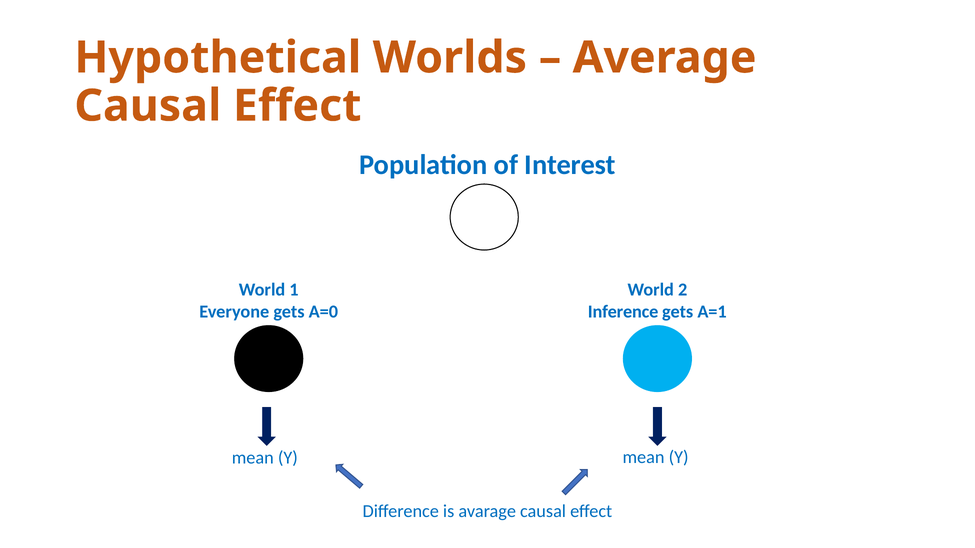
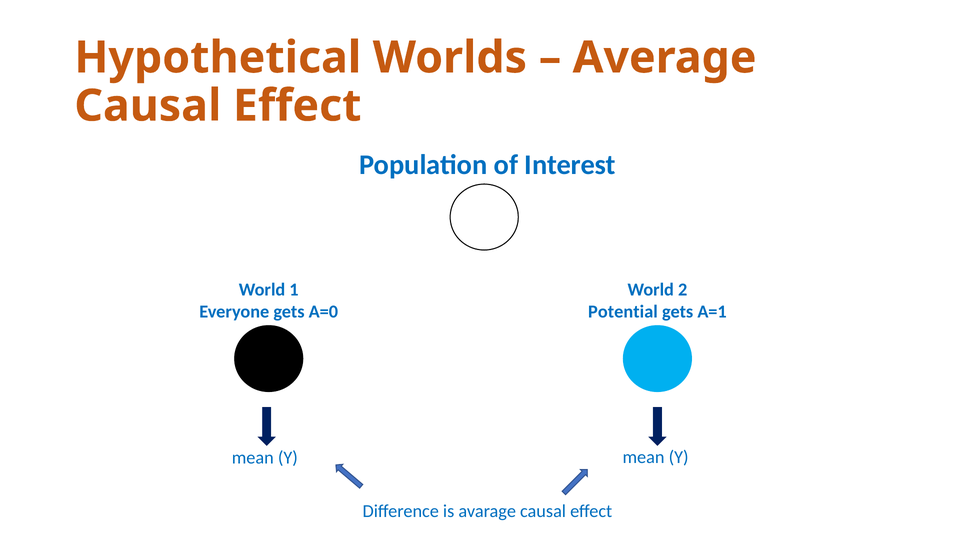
Inference: Inference -> Potential
